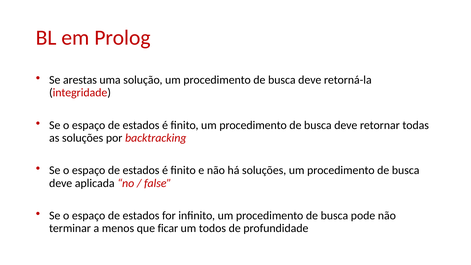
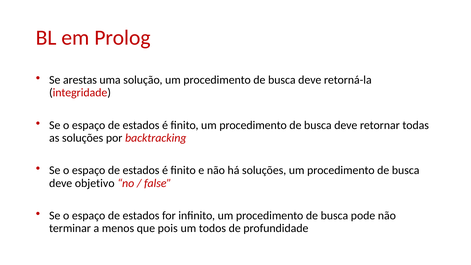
aplicada: aplicada -> objetivo
ficar: ficar -> pois
